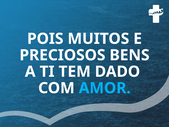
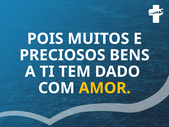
AMOR colour: light blue -> yellow
